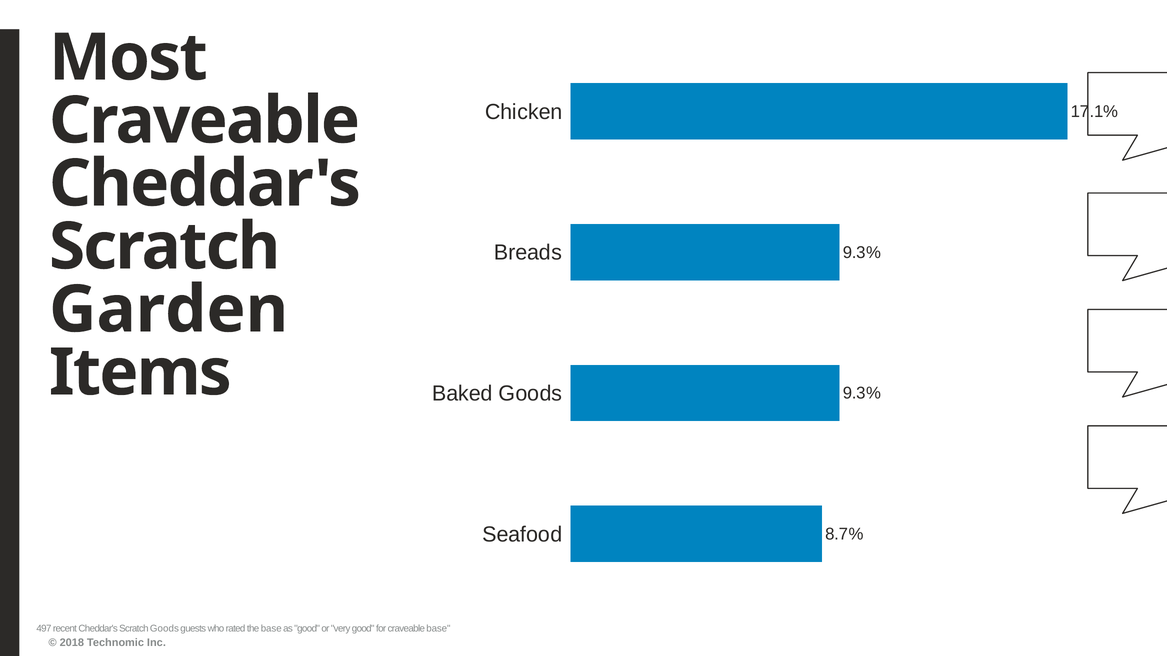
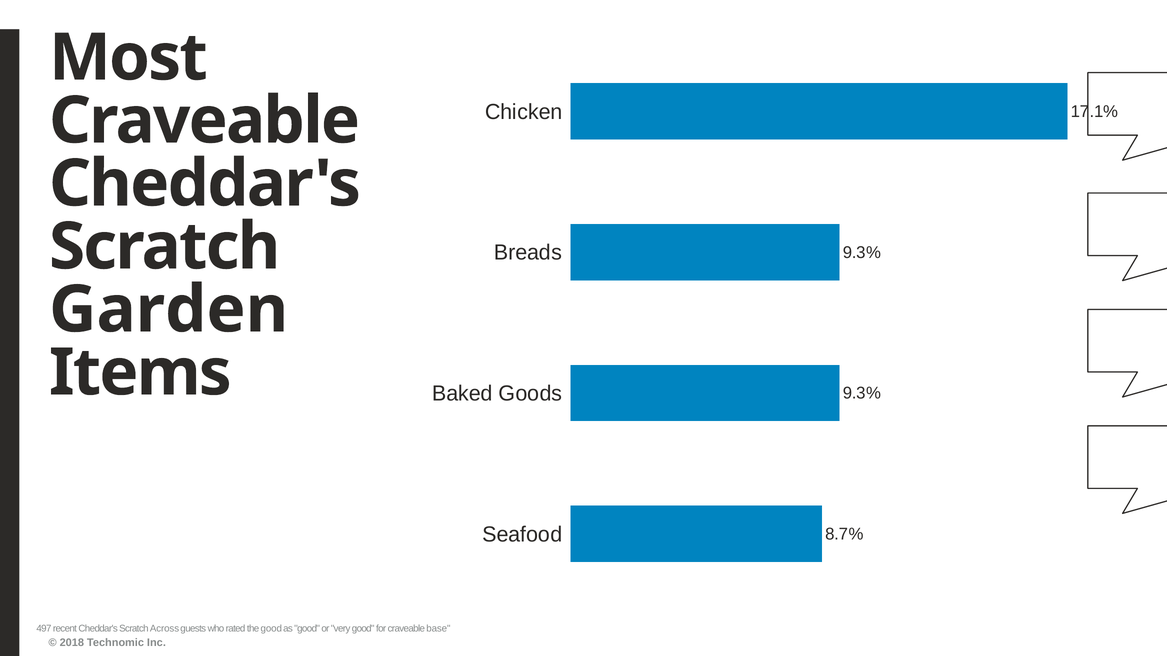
Scratch Goods: Goods -> Across
the base: base -> good
